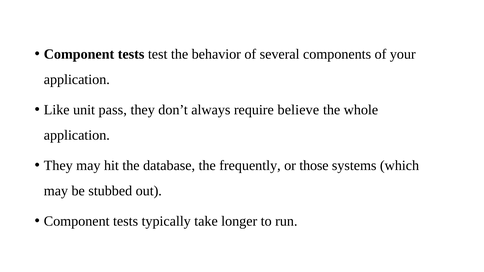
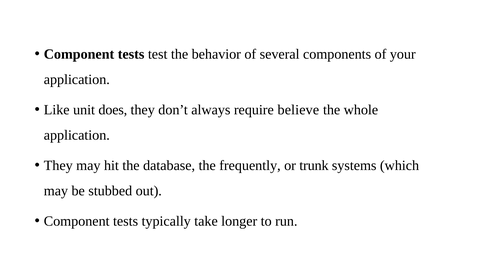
pass: pass -> does
those: those -> trunk
